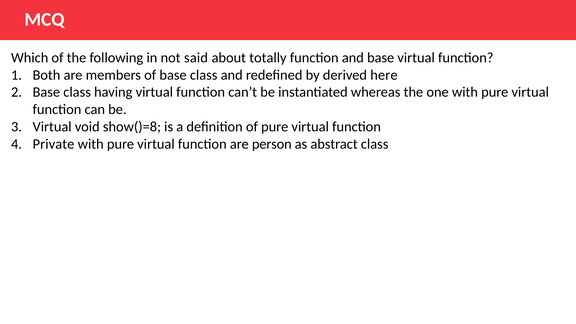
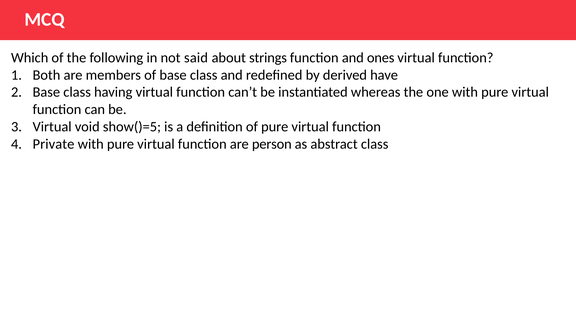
totally: totally -> strings
and base: base -> ones
here: here -> have
show()=8: show()=8 -> show()=5
